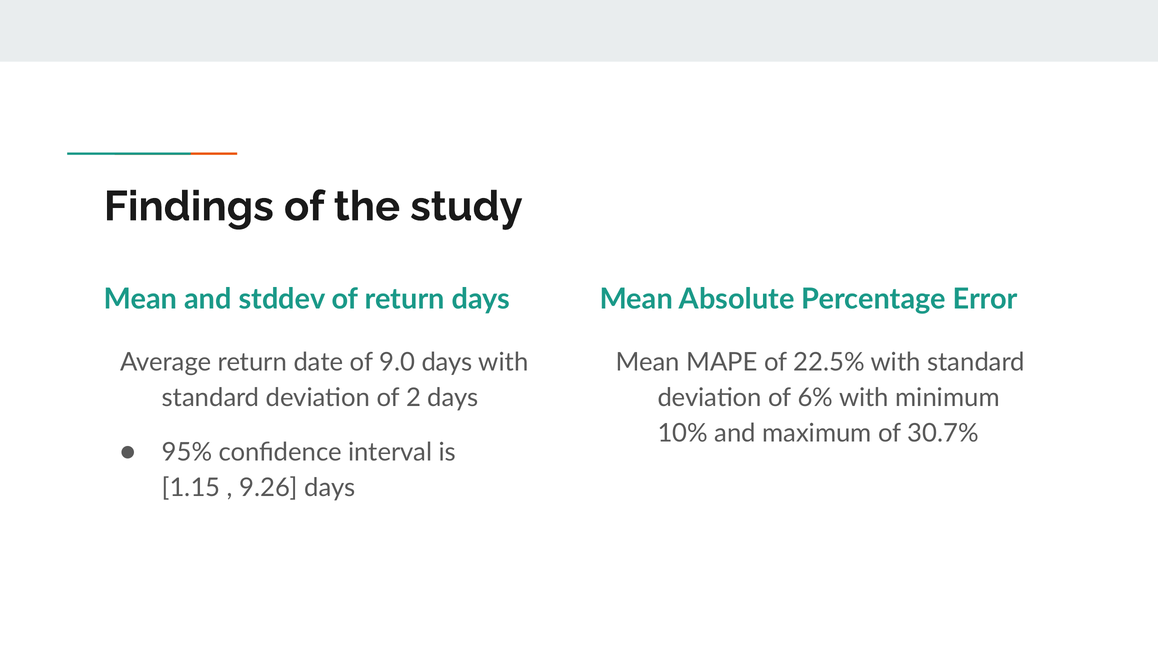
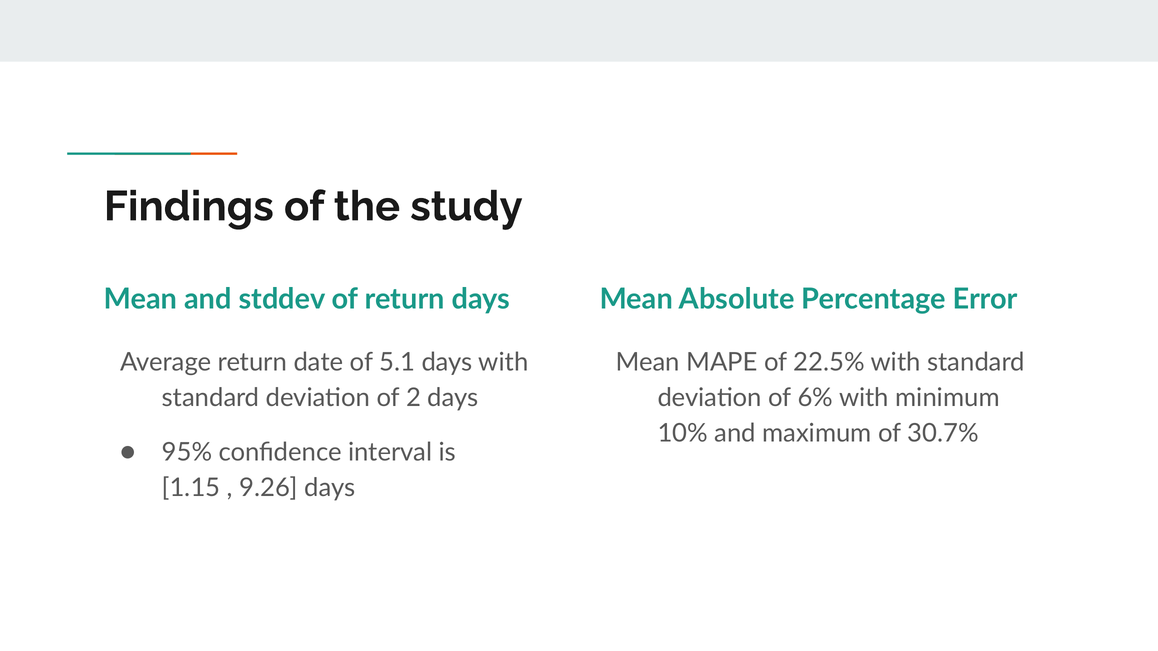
9.0: 9.0 -> 5.1
